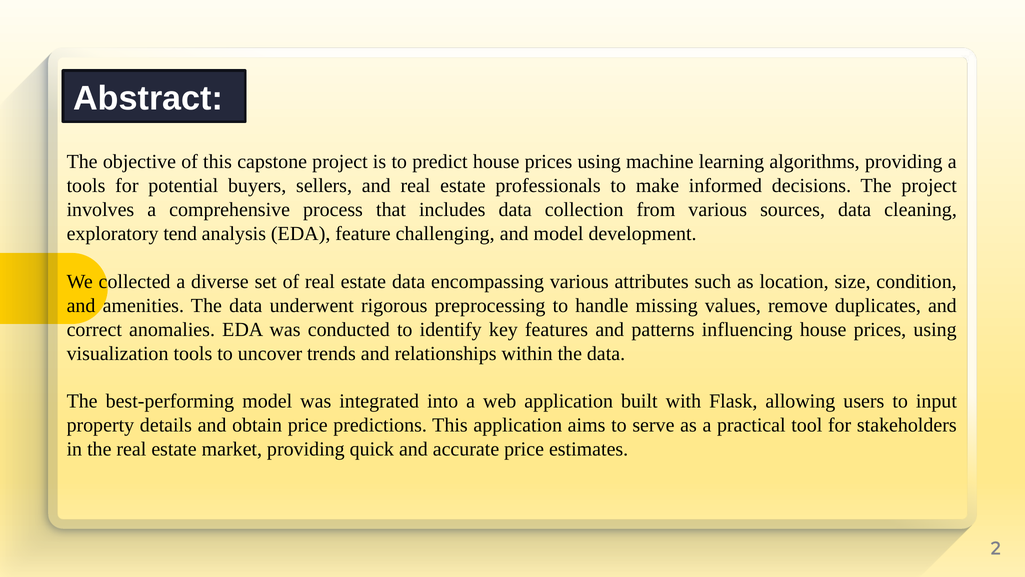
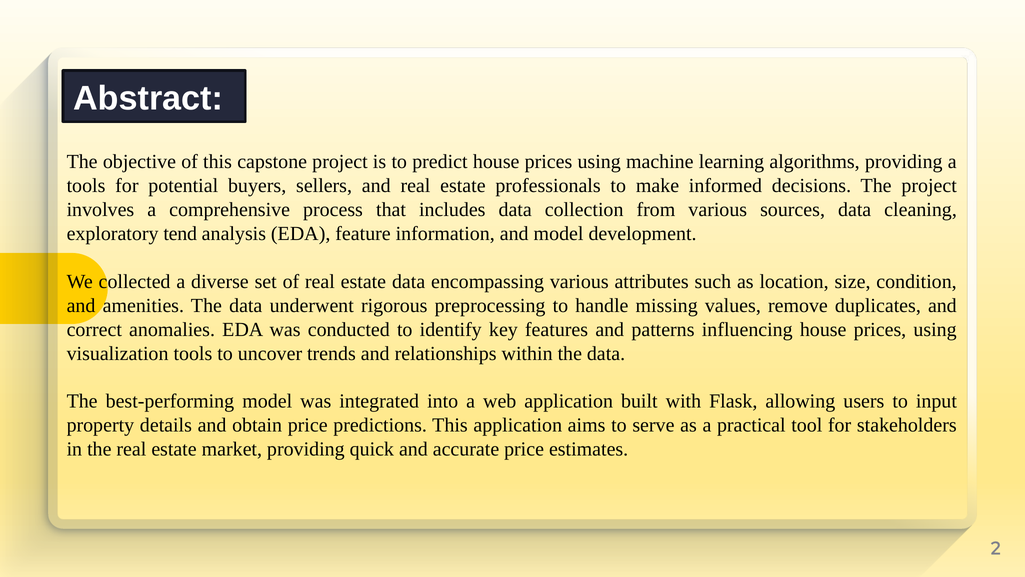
challenging: challenging -> information
